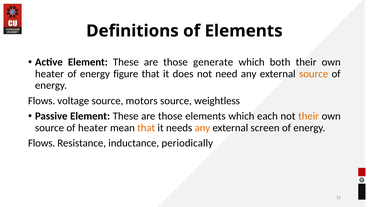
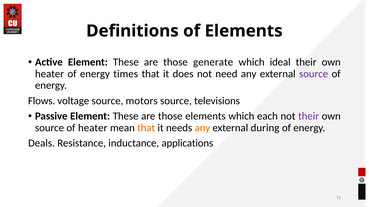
both: both -> ideal
figure: figure -> times
source at (314, 74) colour: orange -> purple
weightless: weightless -> televisions
their at (309, 116) colour: orange -> purple
screen: screen -> during
Flows at (42, 144): Flows -> Deals
periodically: periodically -> applications
